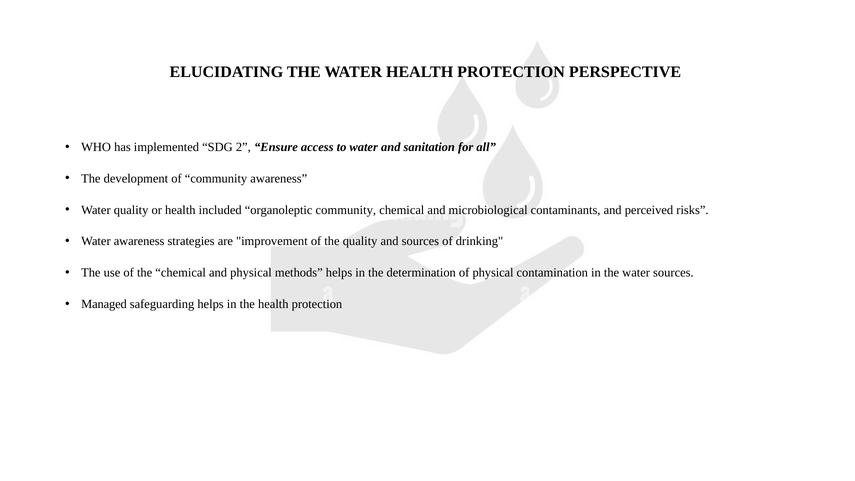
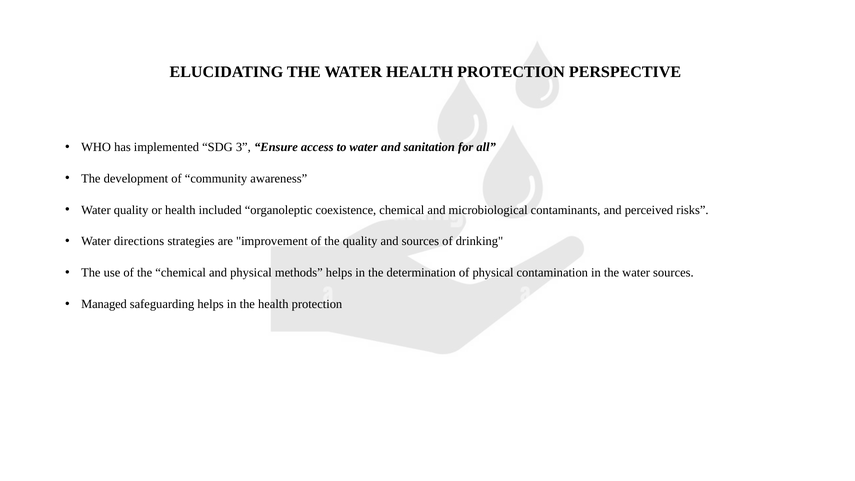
2: 2 -> 3
organoleptic community: community -> coexistence
Water awareness: awareness -> directions
